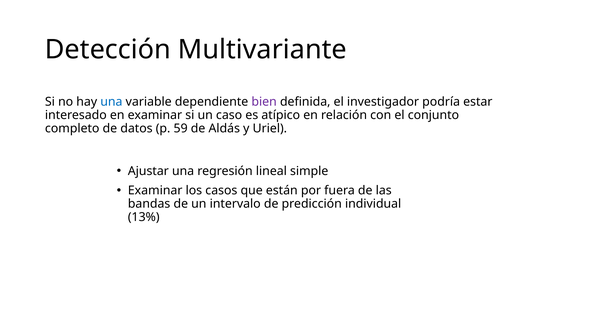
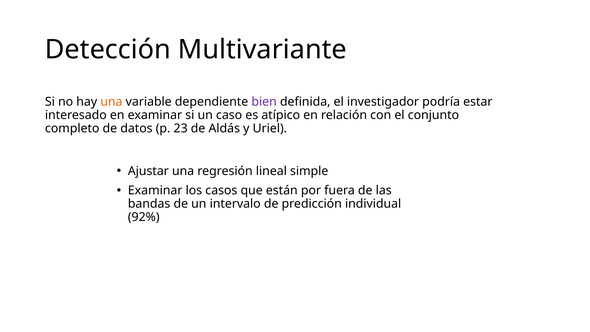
una at (111, 102) colour: blue -> orange
59: 59 -> 23
13%: 13% -> 92%
